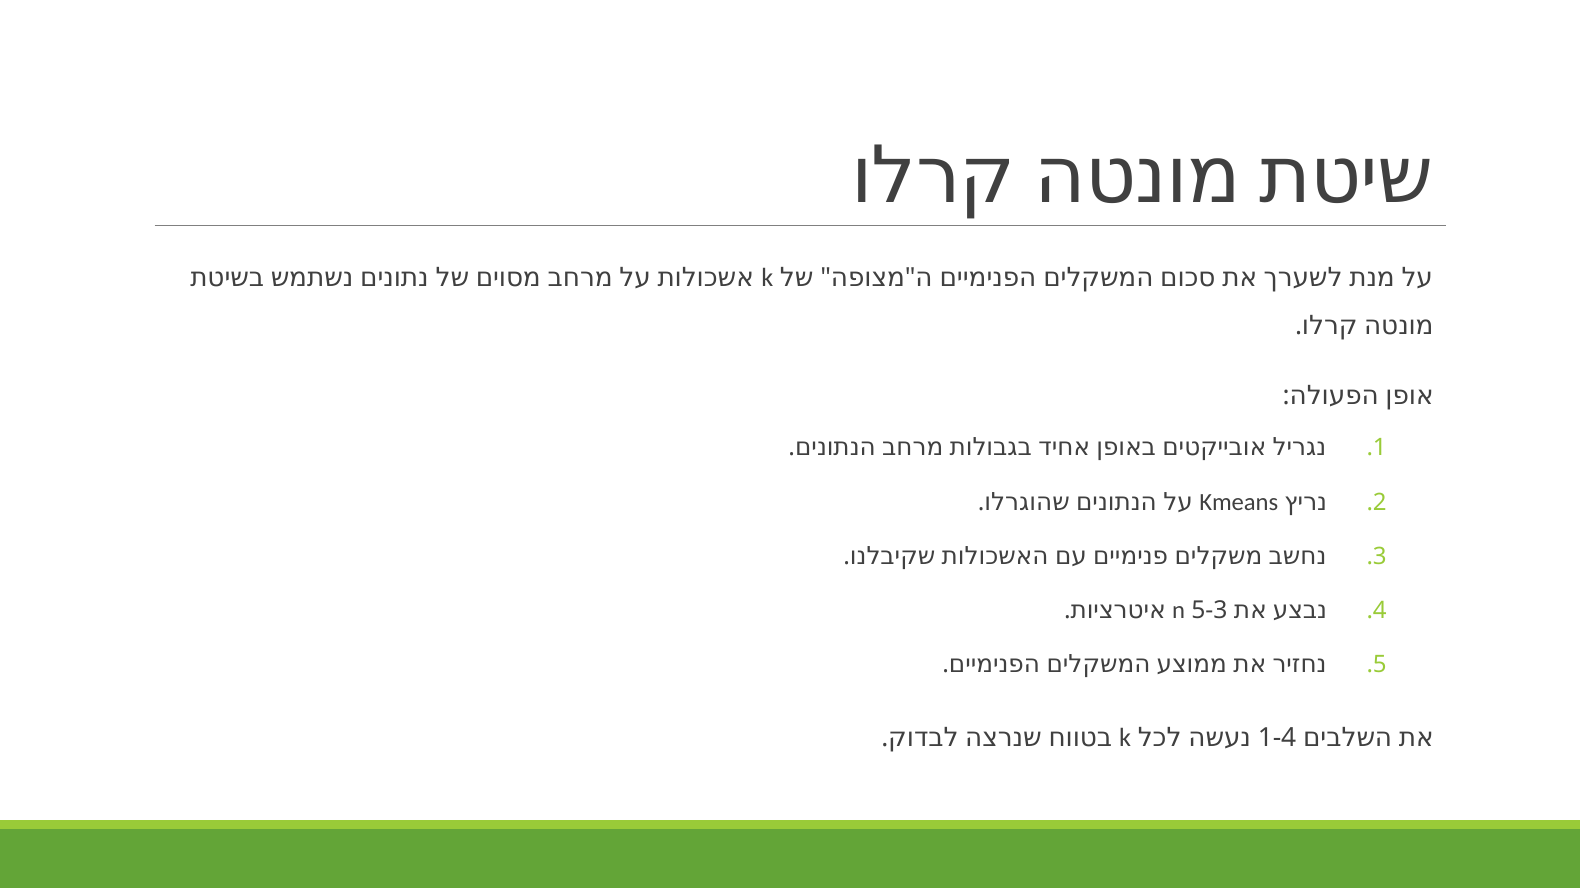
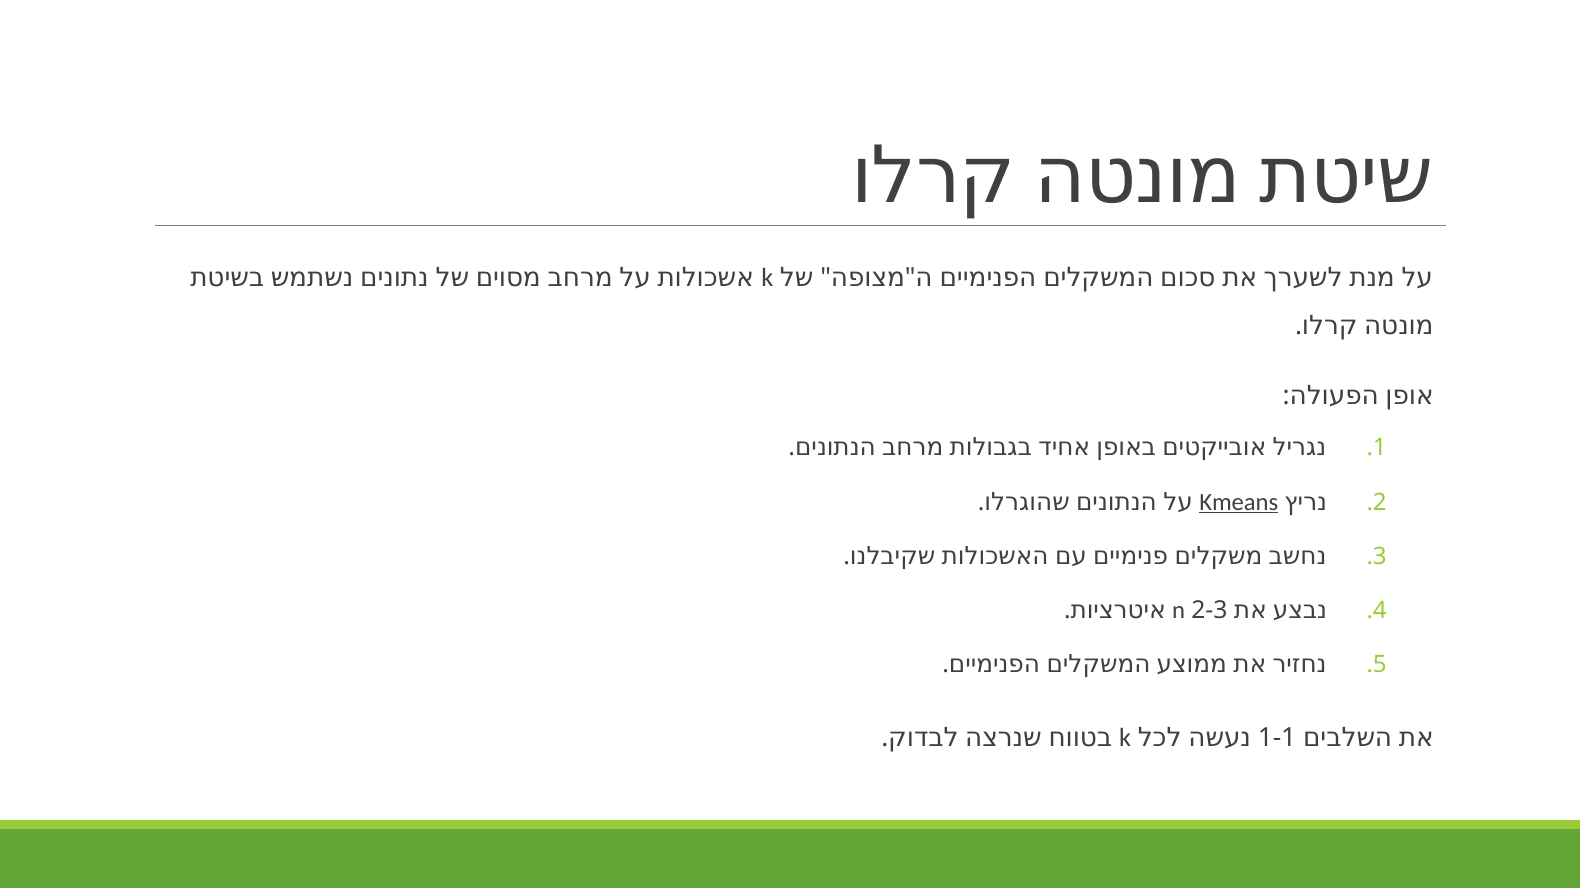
Kmeans underline: none -> present
5-3: 5-3 -> 2-3
1-4: 1-4 -> 1-1
